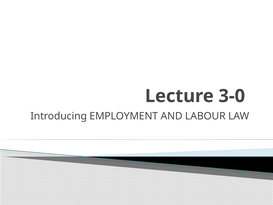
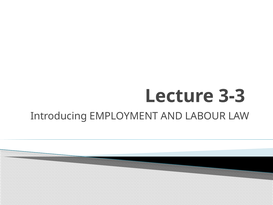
3-0: 3-0 -> 3-3
